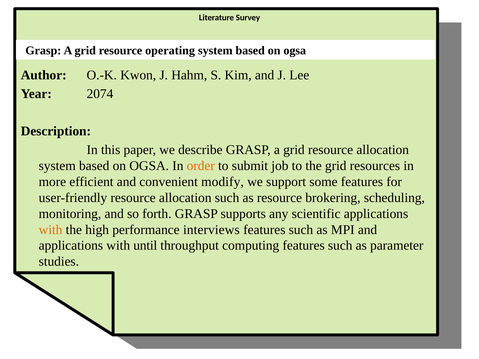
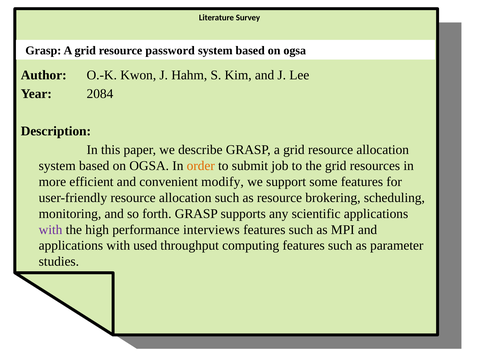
operating: operating -> password
2074: 2074 -> 2084
with at (51, 230) colour: orange -> purple
until: until -> used
